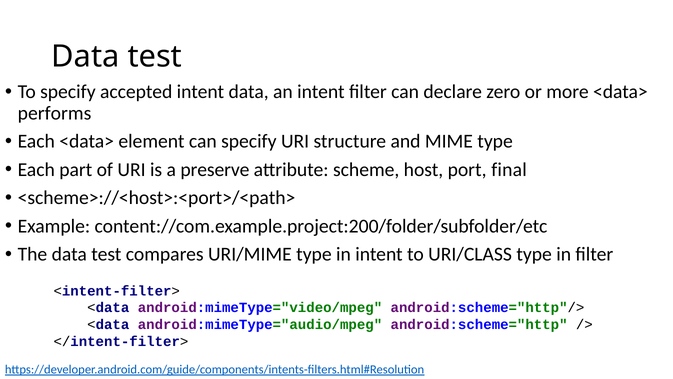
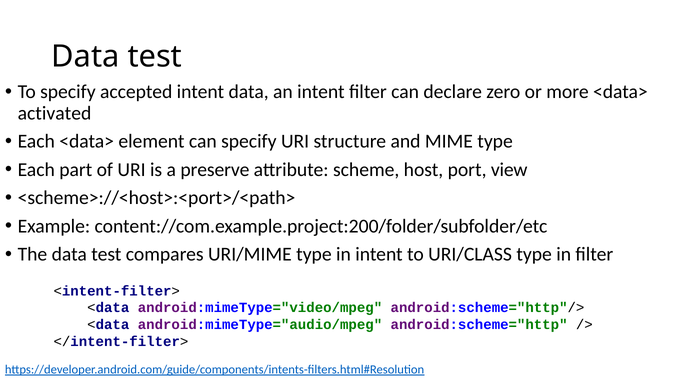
performs: performs -> activated
final: final -> view
